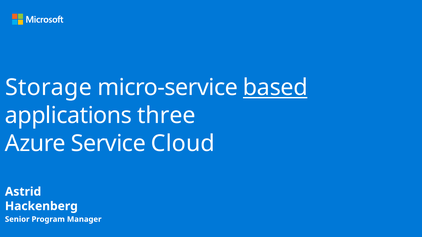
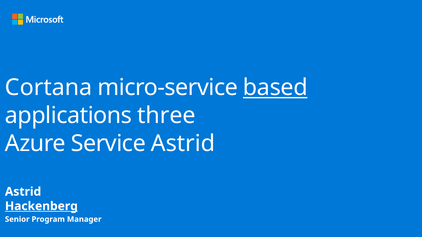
Storage: Storage -> Cortana
Service Cloud: Cloud -> Astrid
Hackenberg underline: none -> present
